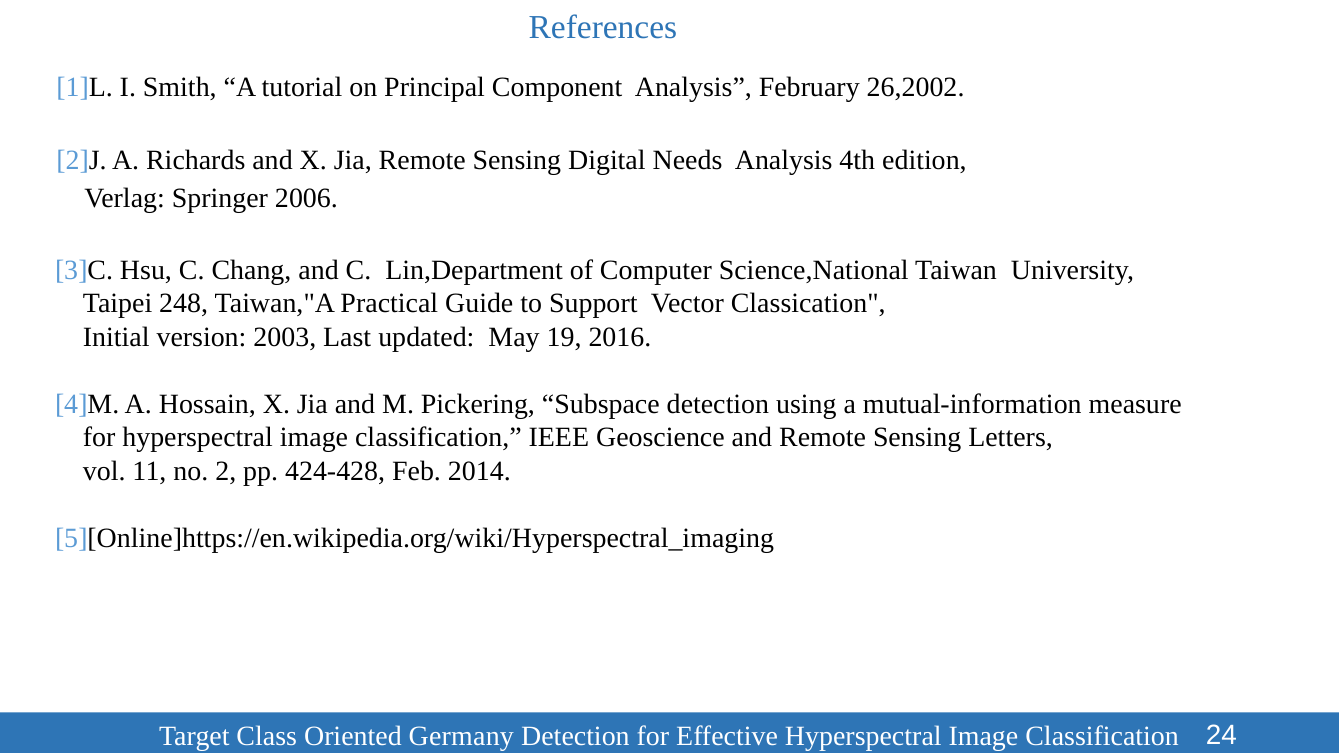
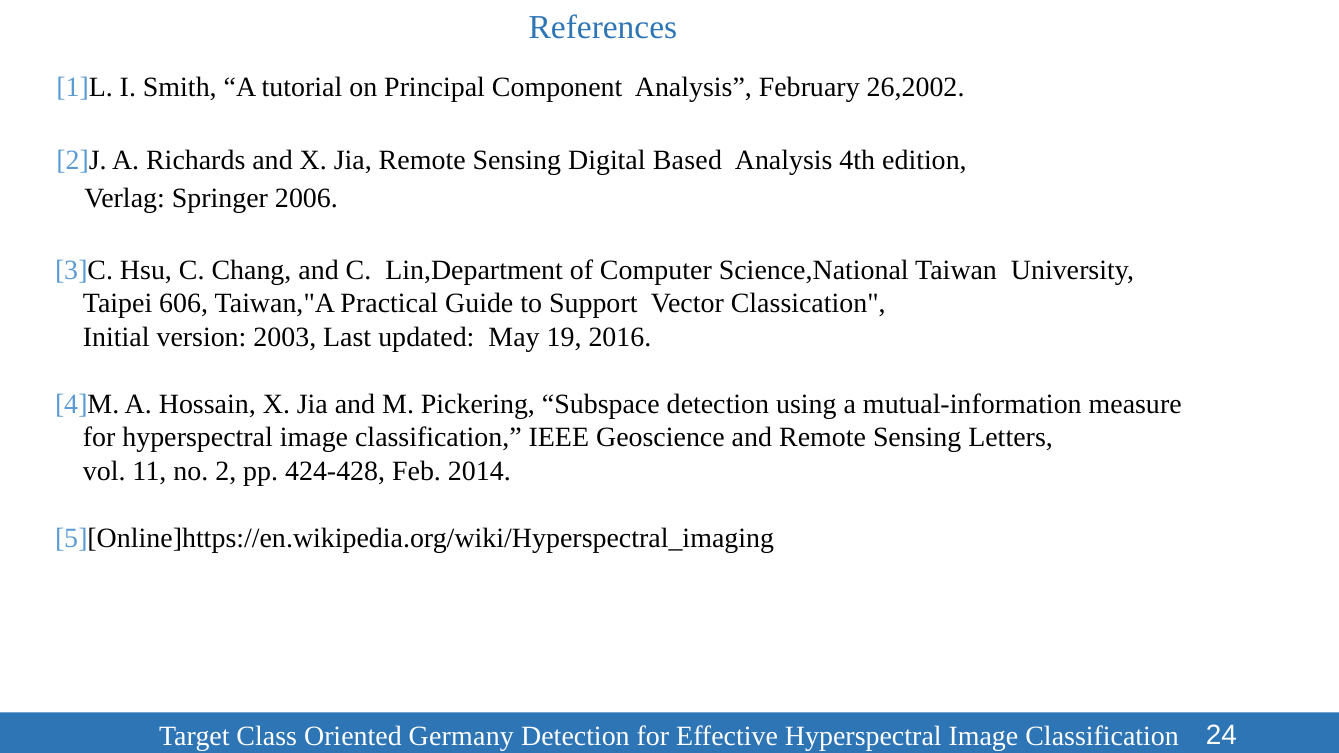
Needs: Needs -> Based
248: 248 -> 606
